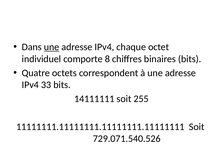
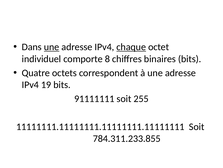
chaque underline: none -> present
33: 33 -> 19
14111111: 14111111 -> 91111111
729.071.540.526: 729.071.540.526 -> 784.311.233.855
